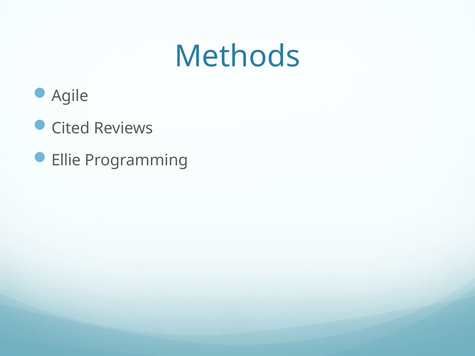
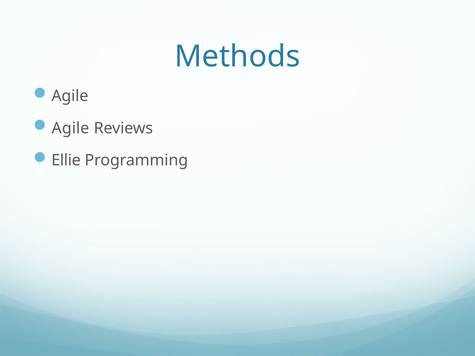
Cited at (71, 128): Cited -> Agile
